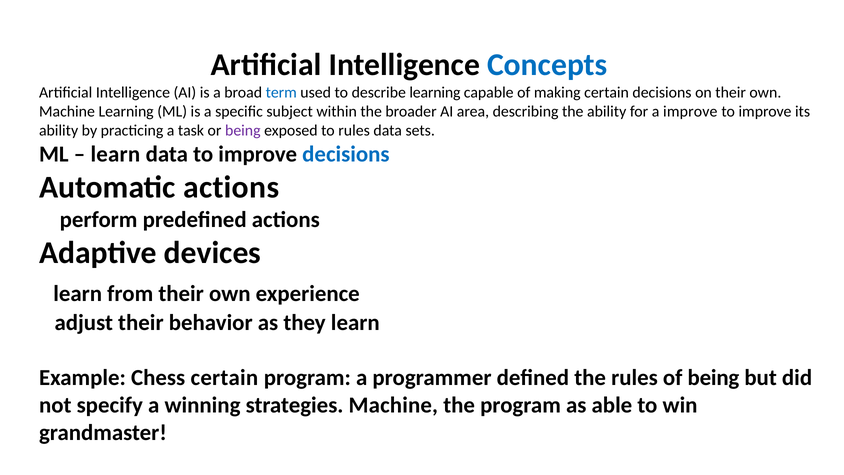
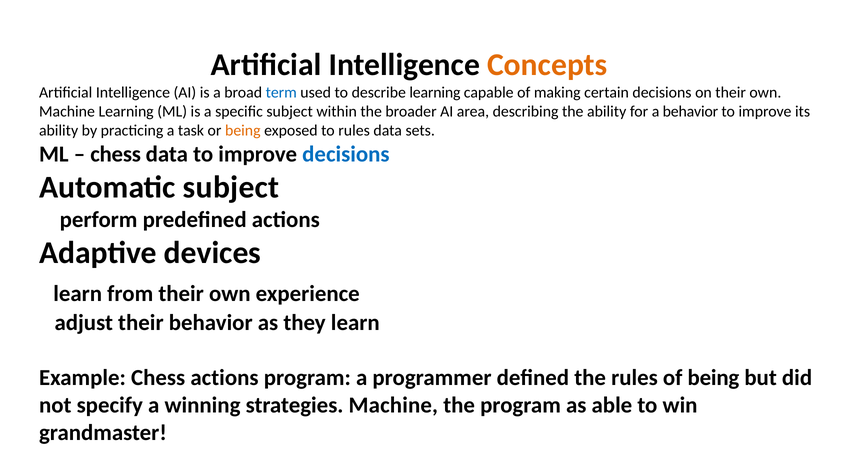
Concepts colour: blue -> orange
a improve: improve -> behavior
being at (243, 130) colour: purple -> orange
learn at (115, 154): learn -> chess
Automatic actions: actions -> subject
Chess certain: certain -> actions
